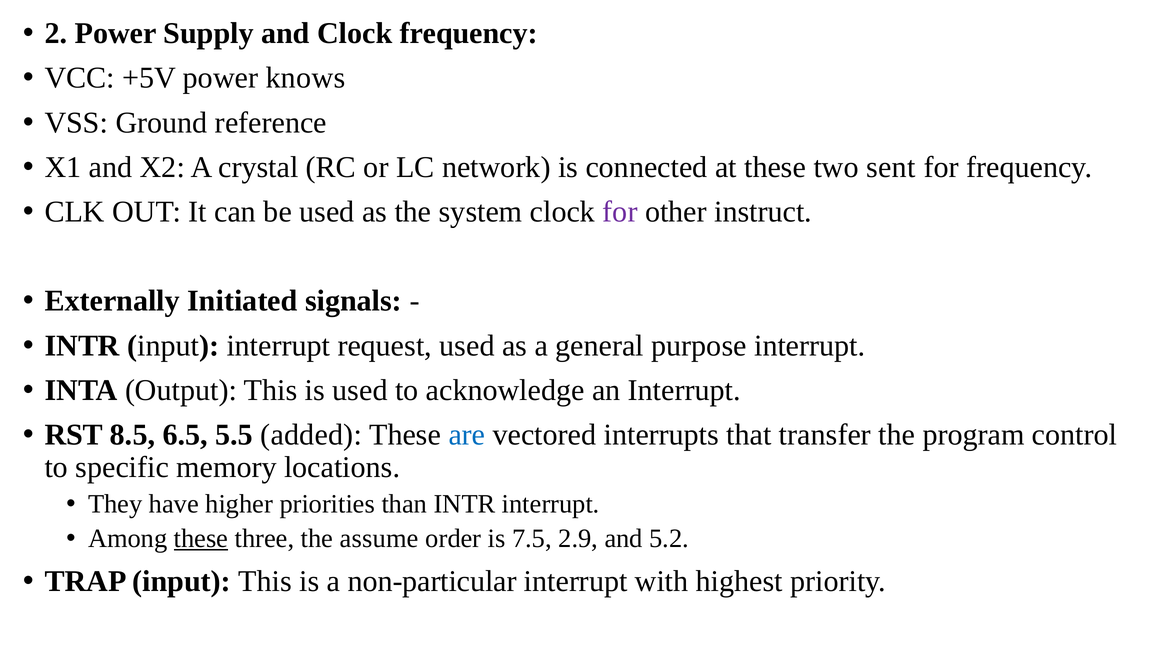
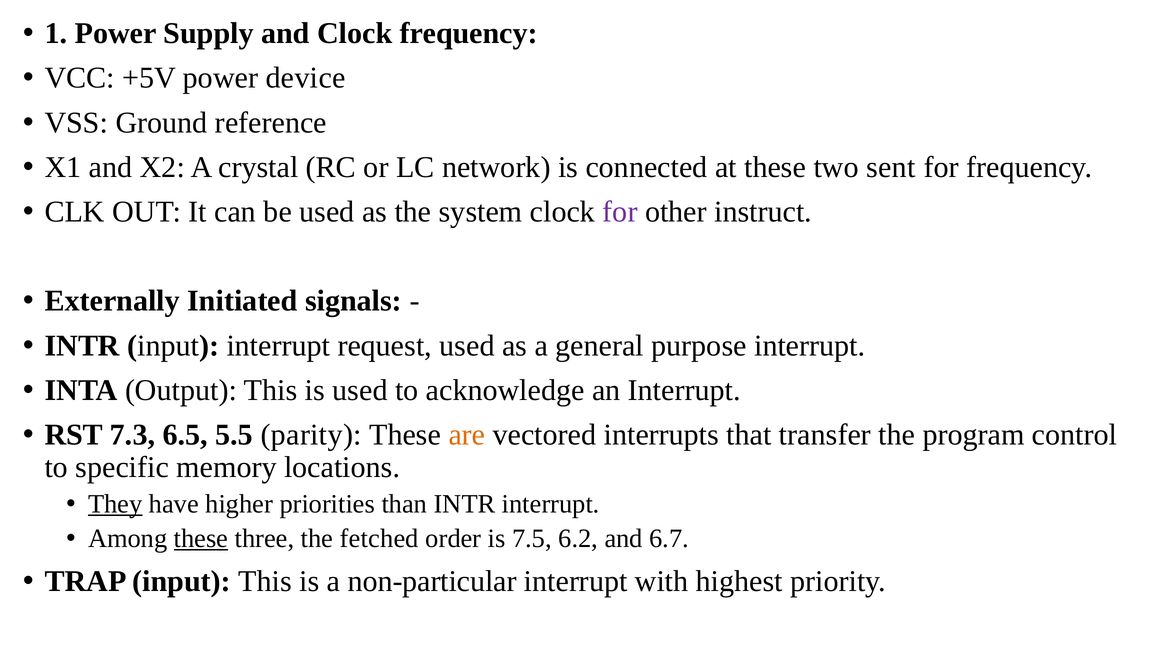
2: 2 -> 1
knows: knows -> device
8.5: 8.5 -> 7.3
added: added -> parity
are colour: blue -> orange
They underline: none -> present
assume: assume -> fetched
2.9: 2.9 -> 6.2
5.2: 5.2 -> 6.7
